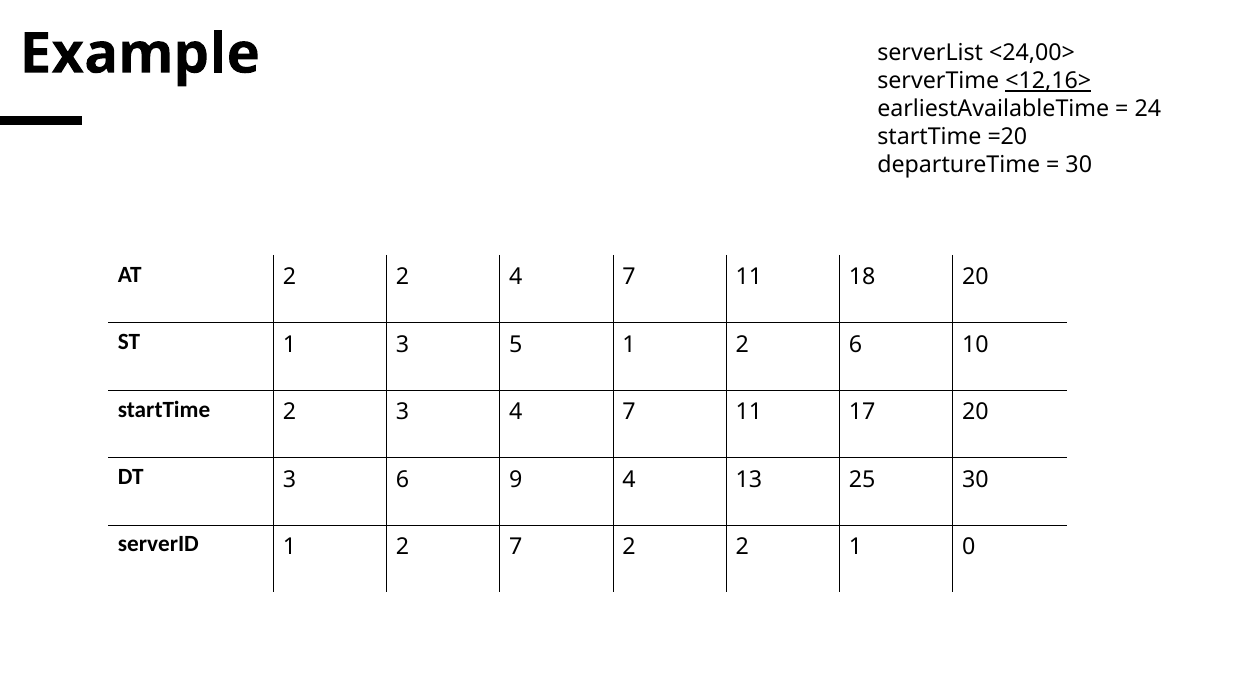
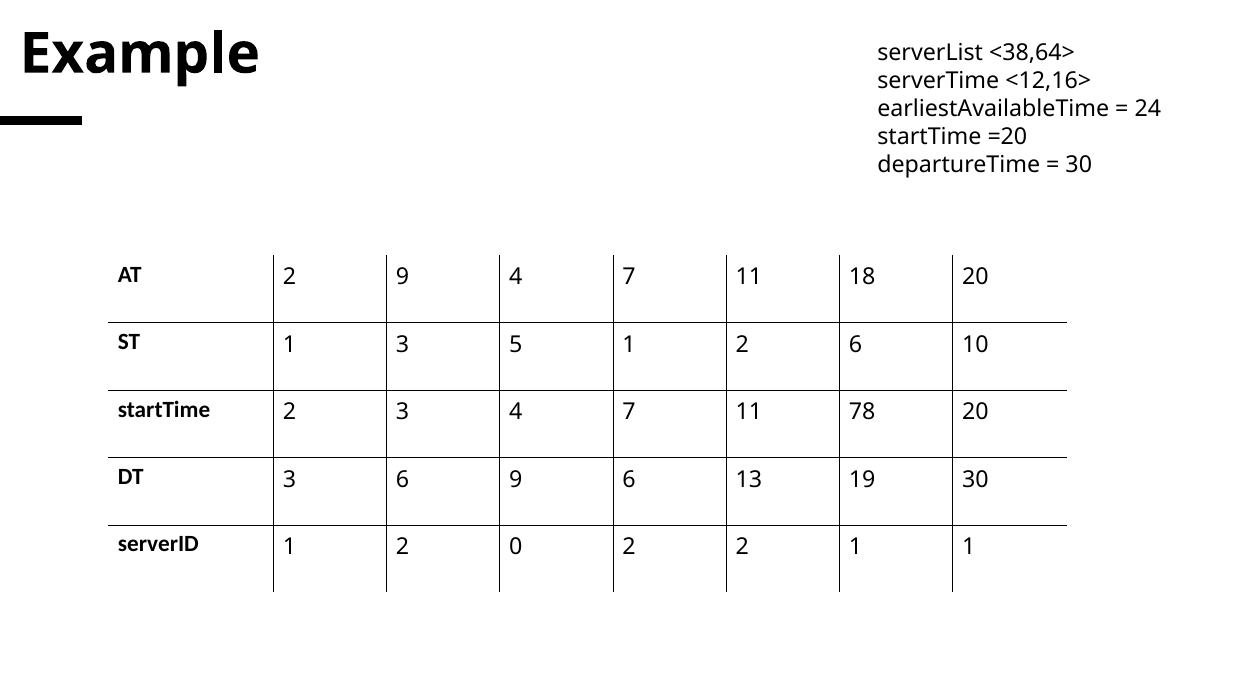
<24,00>: <24,00> -> <38,64>
<12,16> underline: present -> none
AT 2 2: 2 -> 9
17: 17 -> 78
9 4: 4 -> 6
25: 25 -> 19
2 7: 7 -> 0
1 0: 0 -> 1
